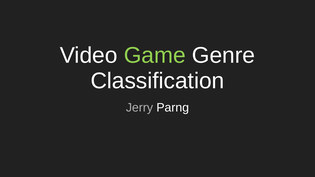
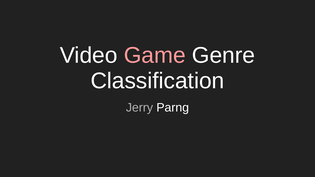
Game colour: light green -> pink
